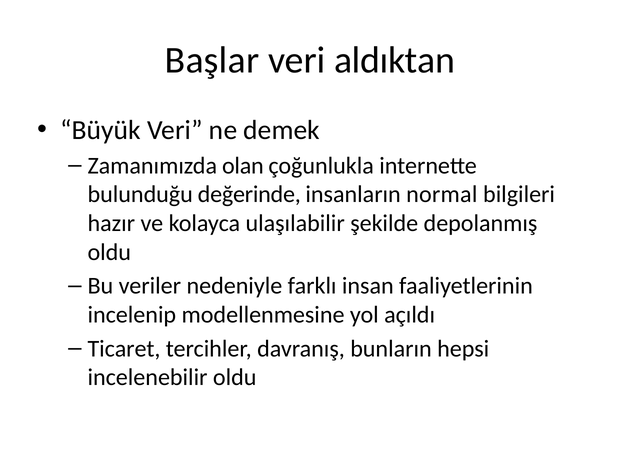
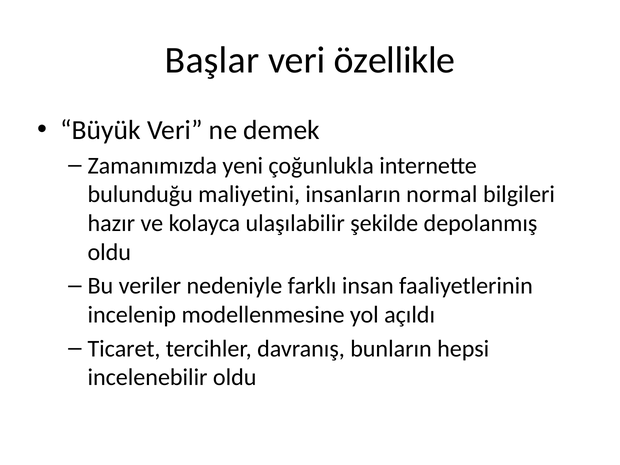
aldıktan: aldıktan -> özellikle
olan: olan -> yeni
değerinde: değerinde -> maliyetini
